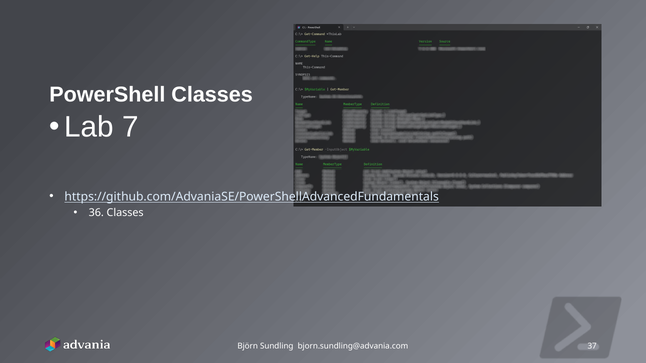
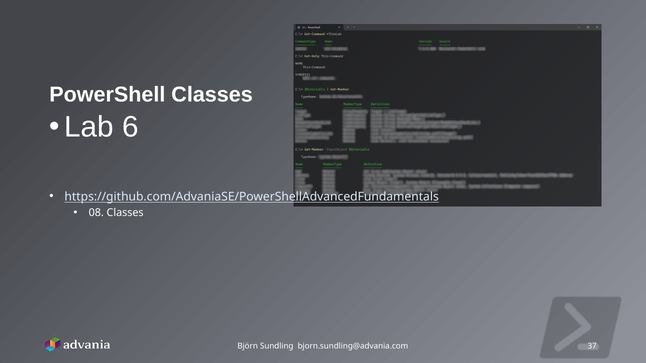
7: 7 -> 6
36: 36 -> 08
